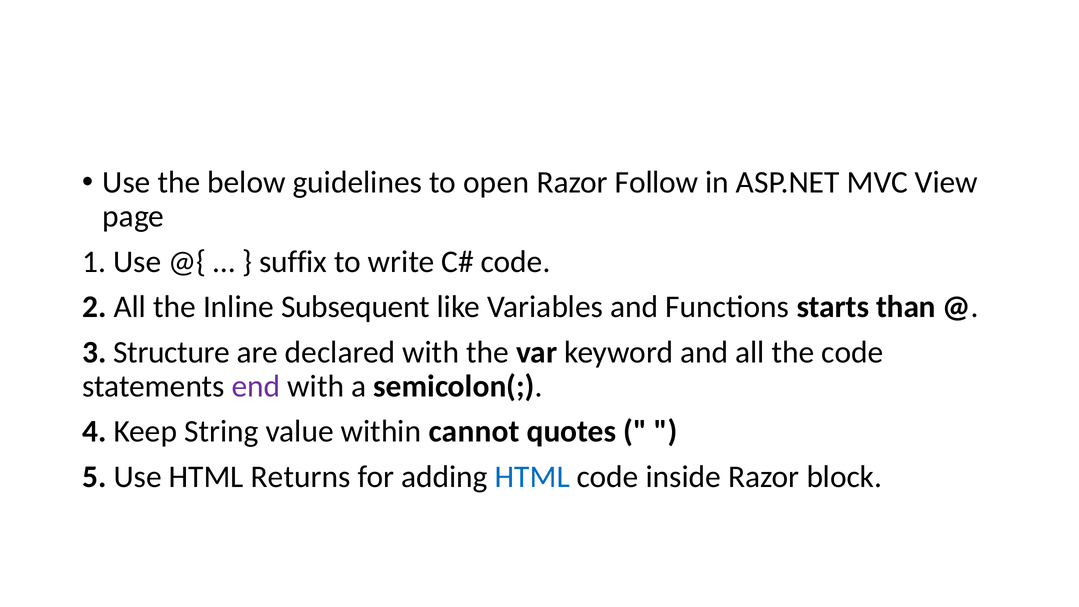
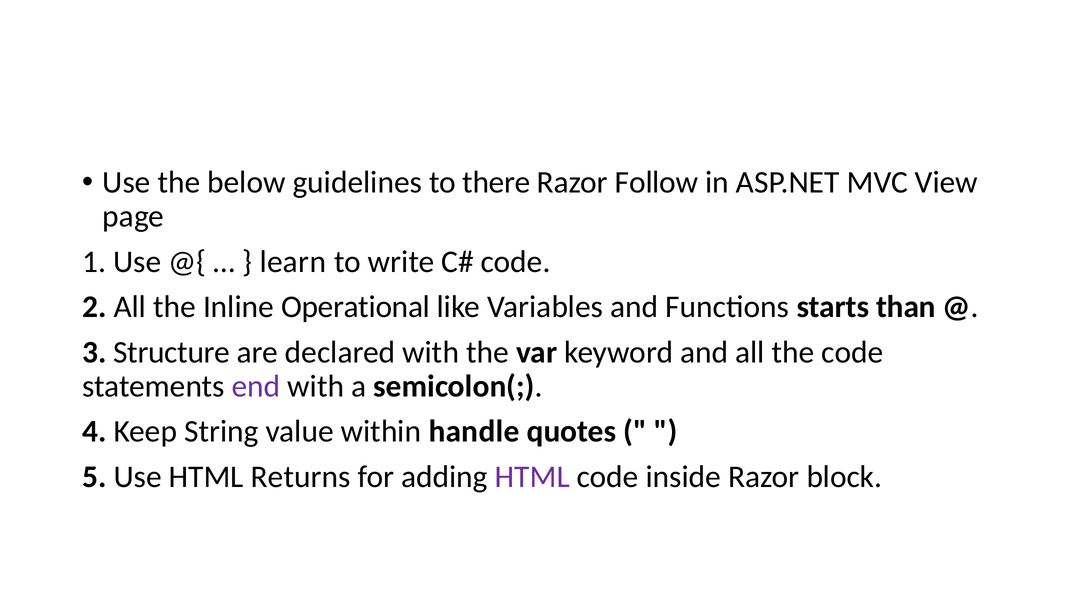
open: open -> there
suffix: suffix -> learn
Subsequent: Subsequent -> Operational
cannot: cannot -> handle
HTML at (532, 477) colour: blue -> purple
